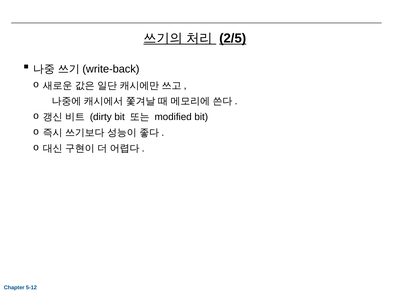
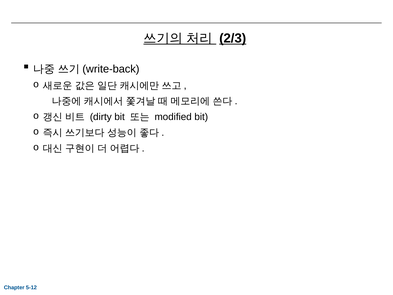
2/5: 2/5 -> 2/3
